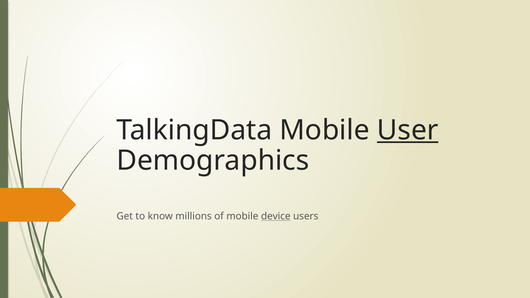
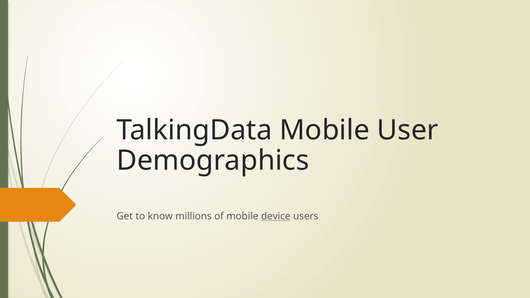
User underline: present -> none
